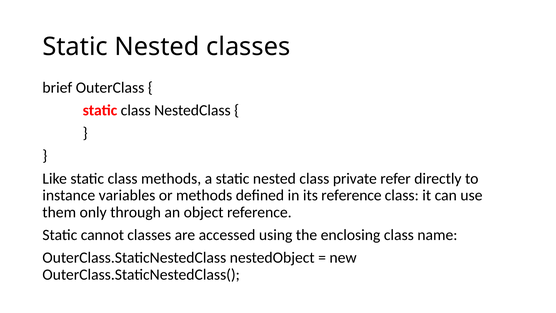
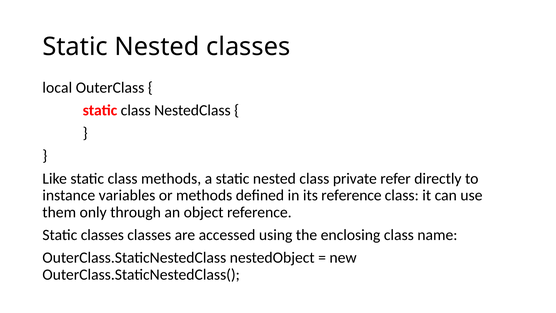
brief: brief -> local
Static cannot: cannot -> classes
